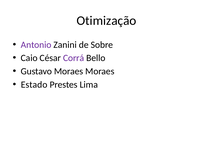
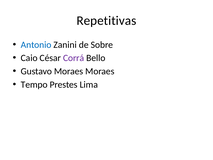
Otimização: Otimização -> Repetitivas
Antonio colour: purple -> blue
Estado: Estado -> Tempo
